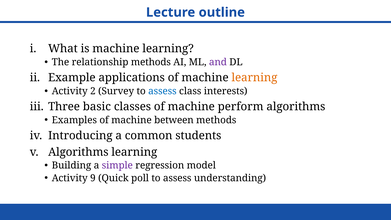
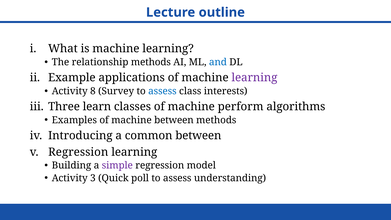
and colour: purple -> blue
learning at (254, 78) colour: orange -> purple
2: 2 -> 8
basic: basic -> learn
common students: students -> between
Algorithms at (78, 152): Algorithms -> Regression
Activity 9: 9 -> 3
